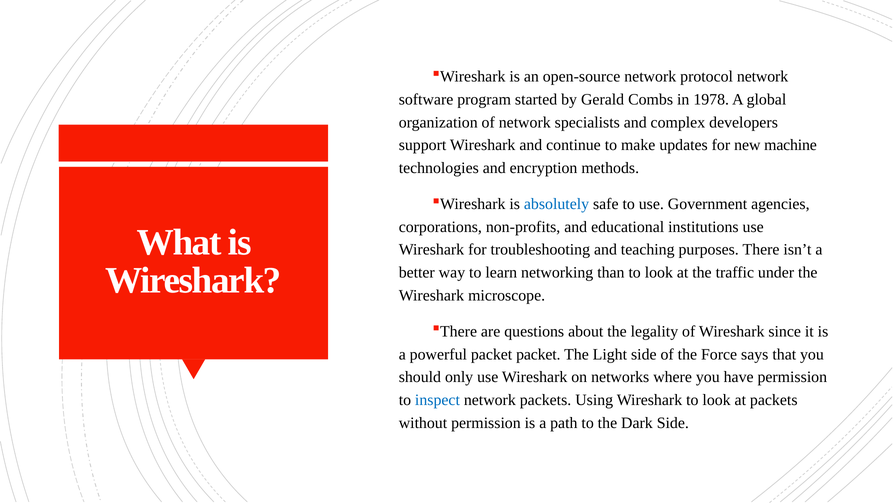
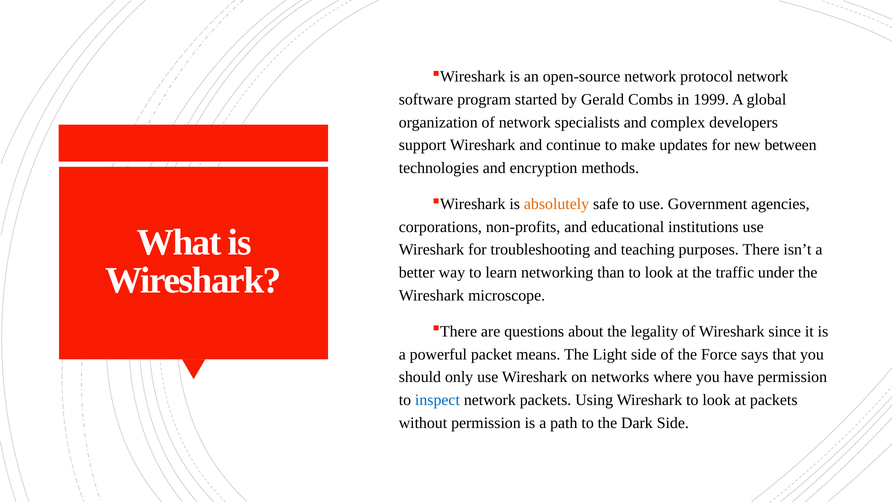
1978: 1978 -> 1999
machine: machine -> between
absolutely colour: blue -> orange
packet packet: packet -> means
